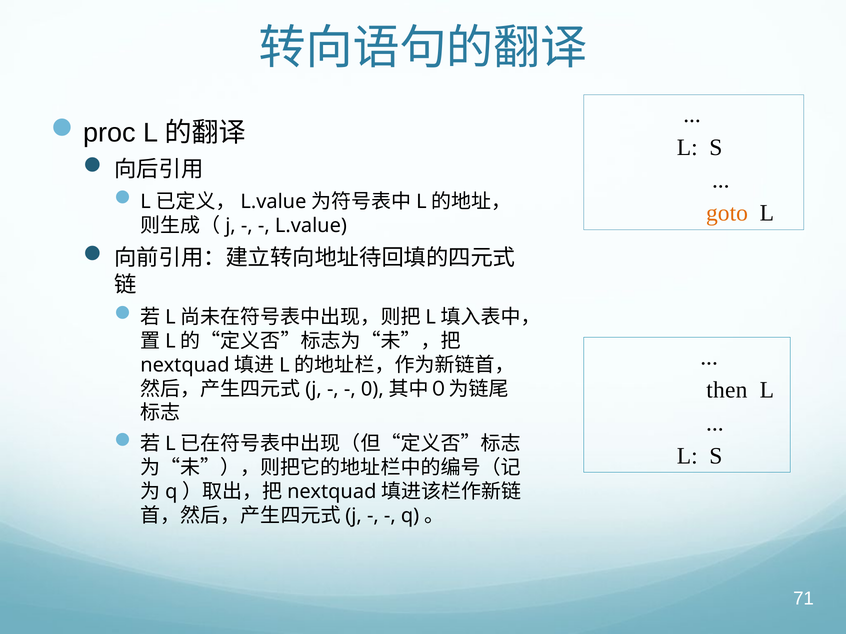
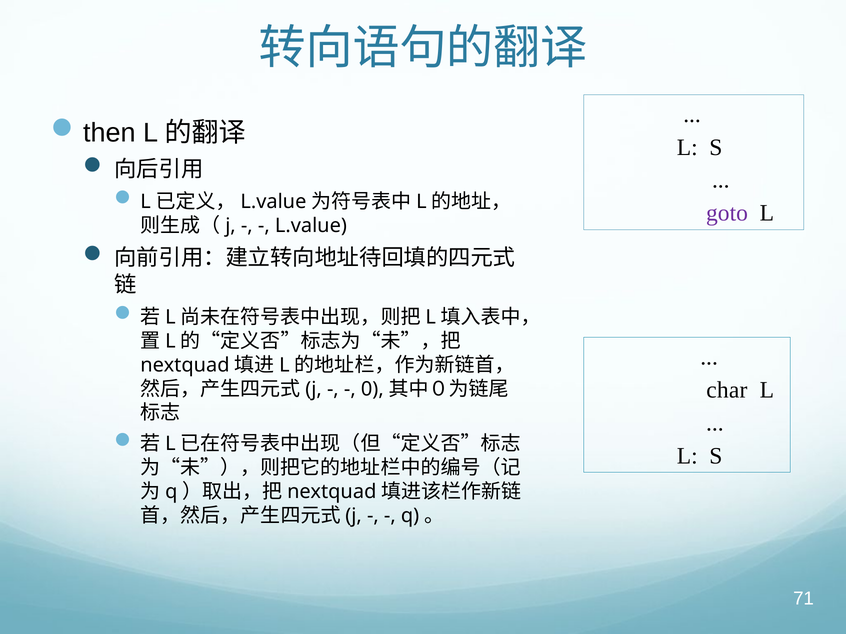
proc: proc -> then
goto colour: orange -> purple
then: then -> char
